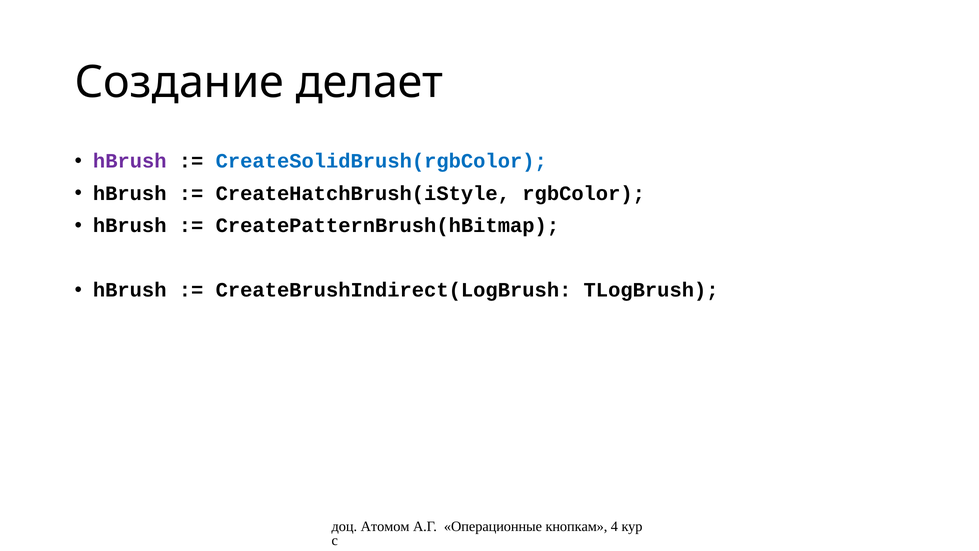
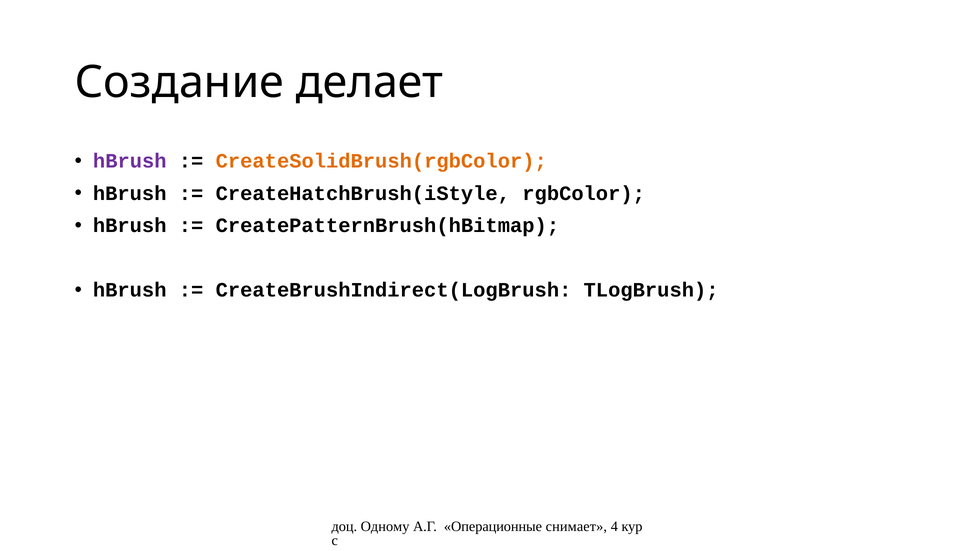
CreateSolidBrush(rgbColor colour: blue -> orange
Атомом: Атомом -> Одному
кнопкам: кнопкам -> снимает
